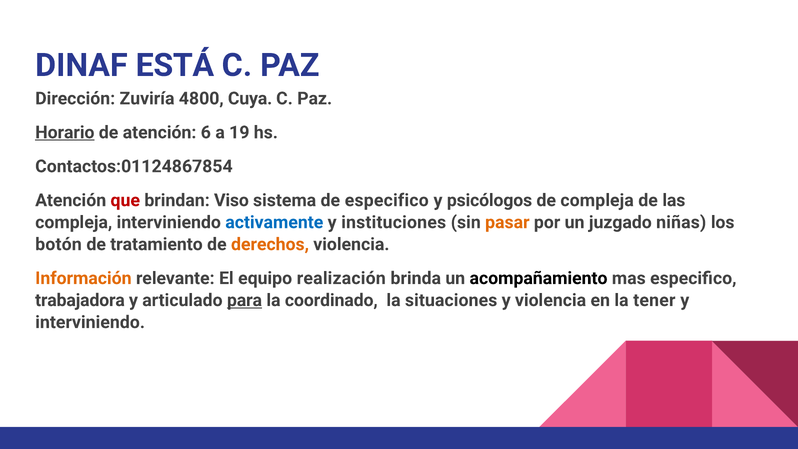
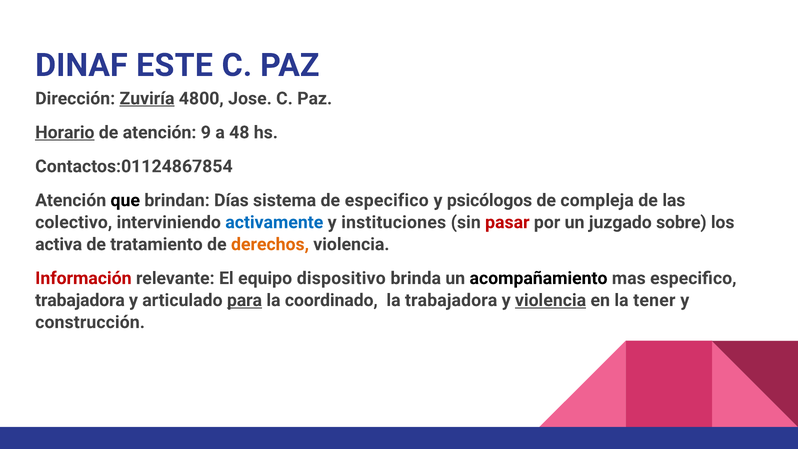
ESTÁ: ESTÁ -> ESTE
Zuviría underline: none -> present
Cuya: Cuya -> Jose
6: 6 -> 9
19: 19 -> 48
que colour: red -> black
Viso: Viso -> Días
compleja at (74, 222): compleja -> colectivo
pasar colour: orange -> red
niñas: niñas -> sobre
botón: botón -> activa
Información colour: orange -> red
realización: realización -> dispositivo
la situaciones: situaciones -> trabajadora
violencia at (551, 300) underline: none -> present
interviniendo at (90, 322): interviniendo -> construcción
